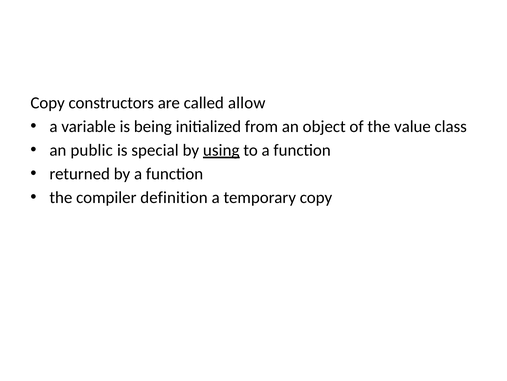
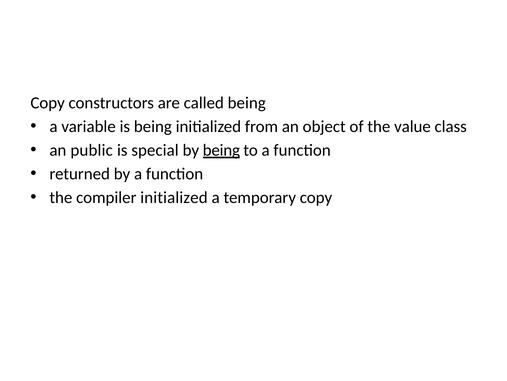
called allow: allow -> being
by using: using -> being
compiler definition: definition -> initialized
